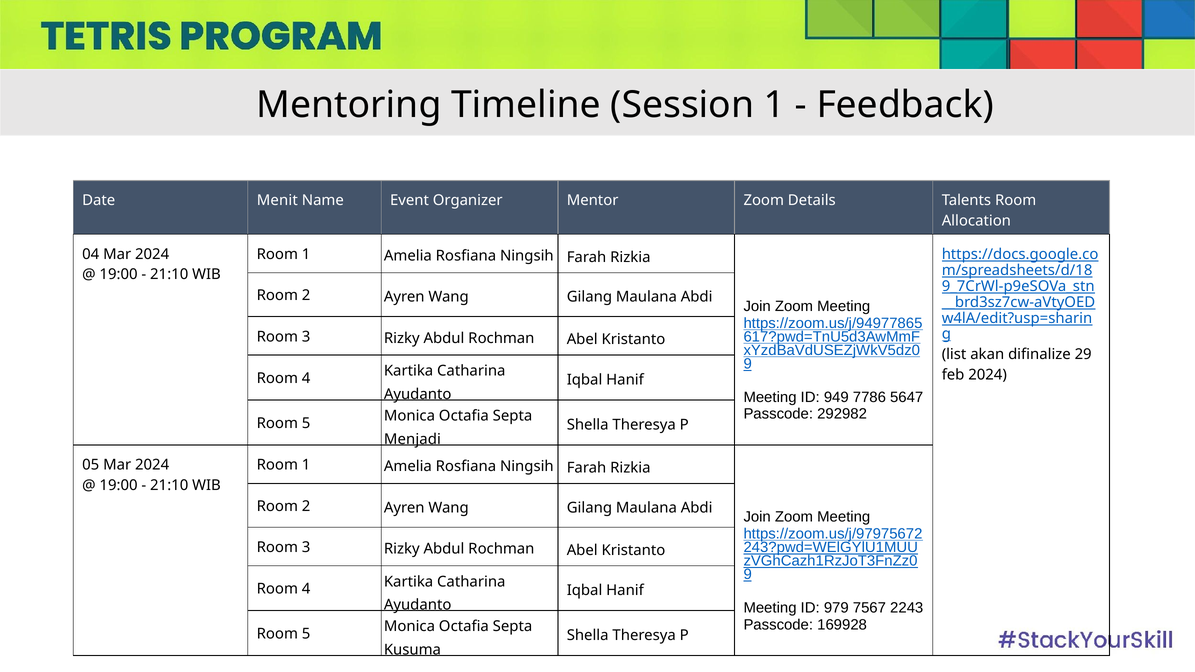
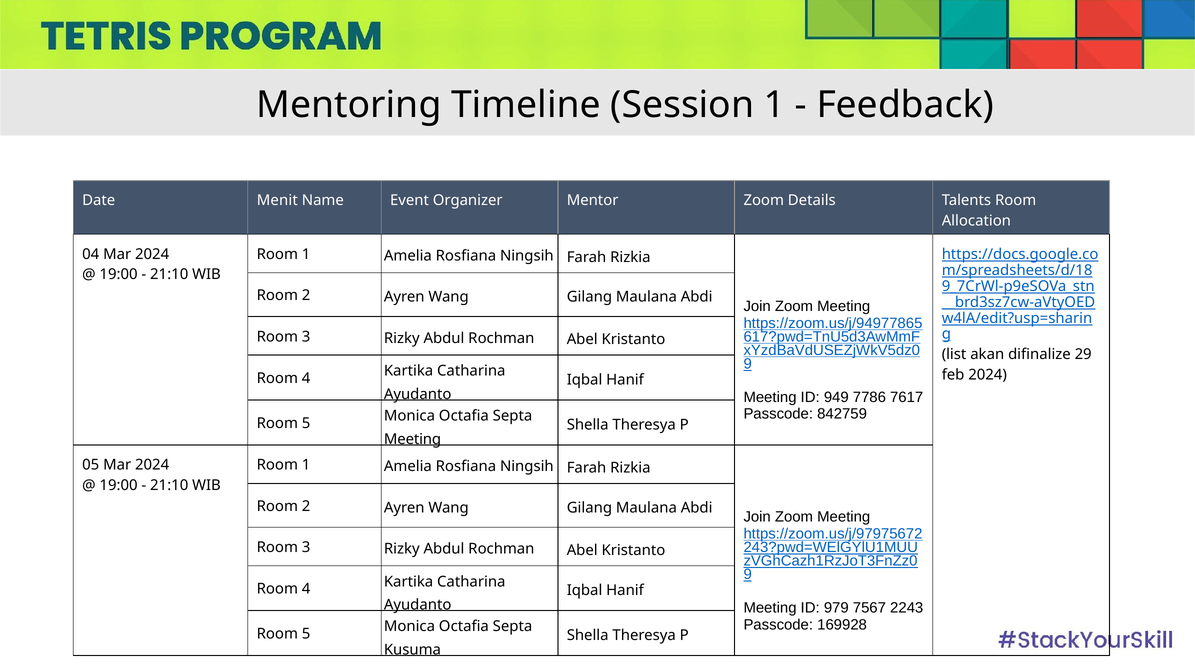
5647: 5647 -> 7617
292982: 292982 -> 842759
Menjadi at (412, 439): Menjadi -> Meeting
